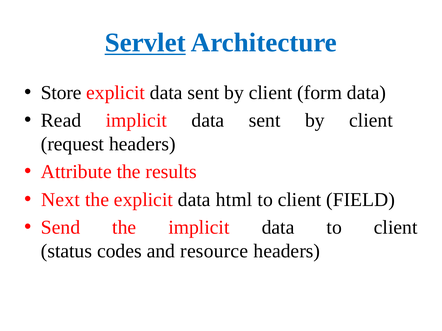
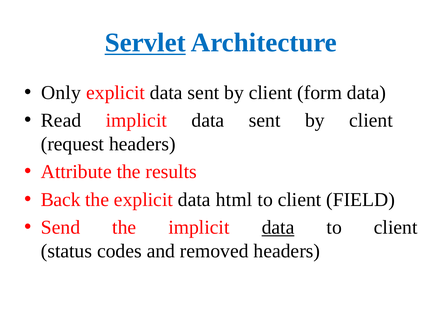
Store: Store -> Only
Next: Next -> Back
data at (278, 228) underline: none -> present
resource: resource -> removed
